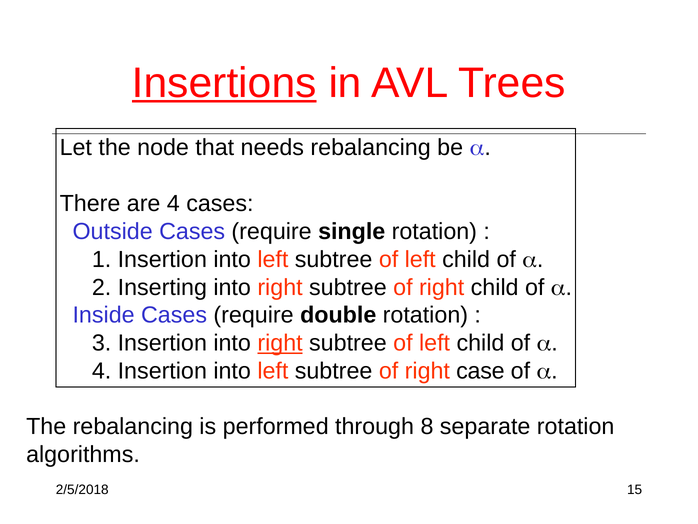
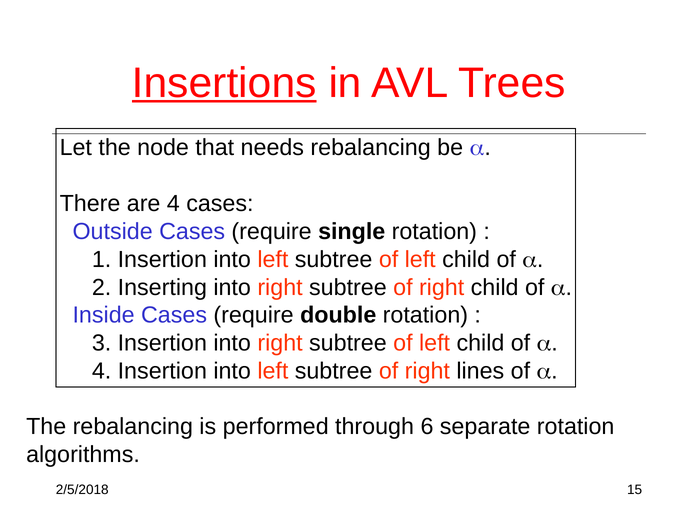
right at (280, 343) underline: present -> none
case: case -> lines
8: 8 -> 6
